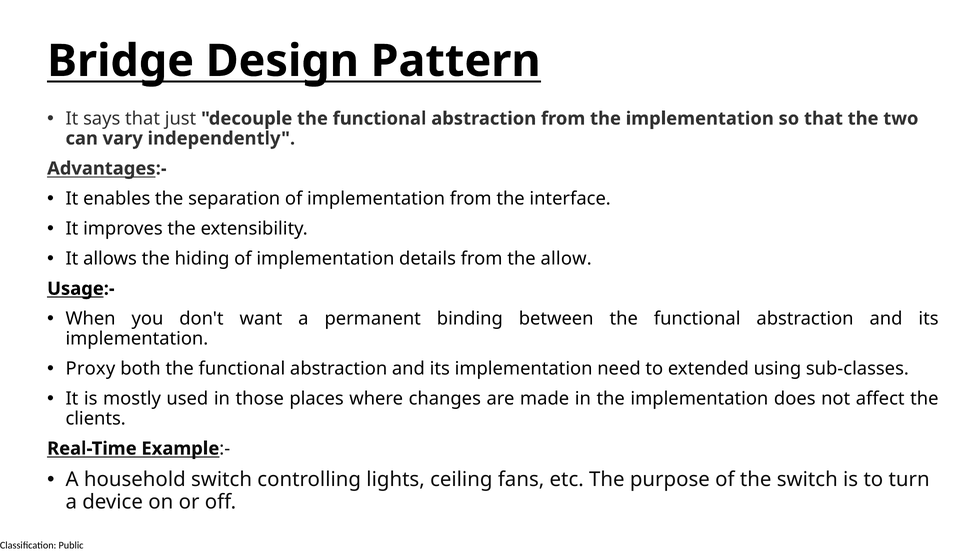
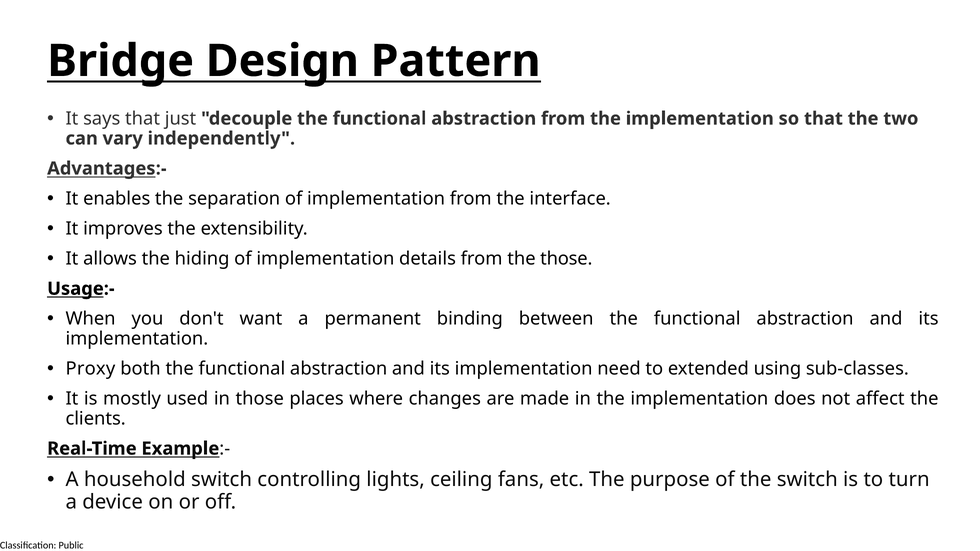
the allow: allow -> those
